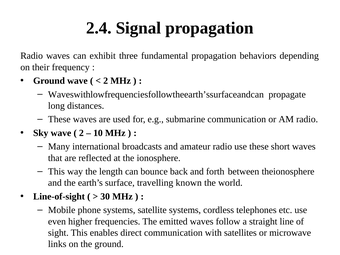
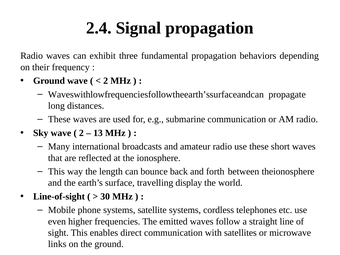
10: 10 -> 13
known: known -> display
